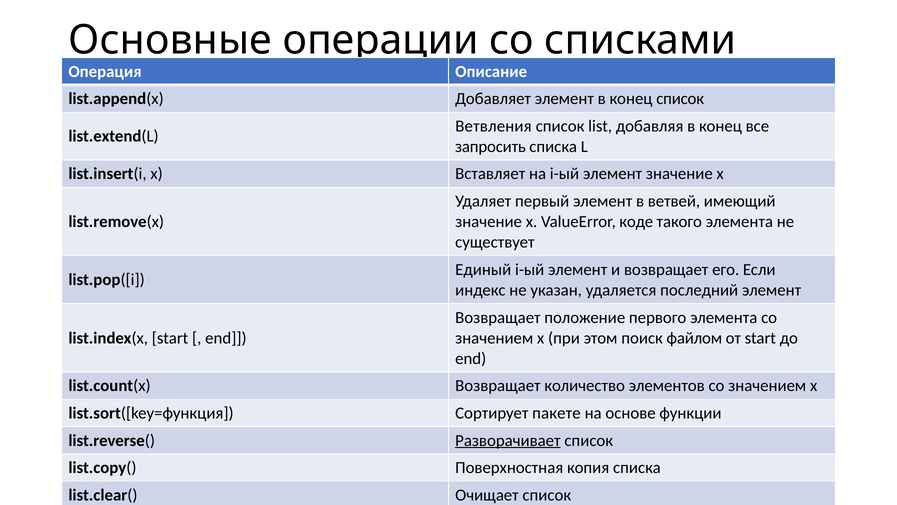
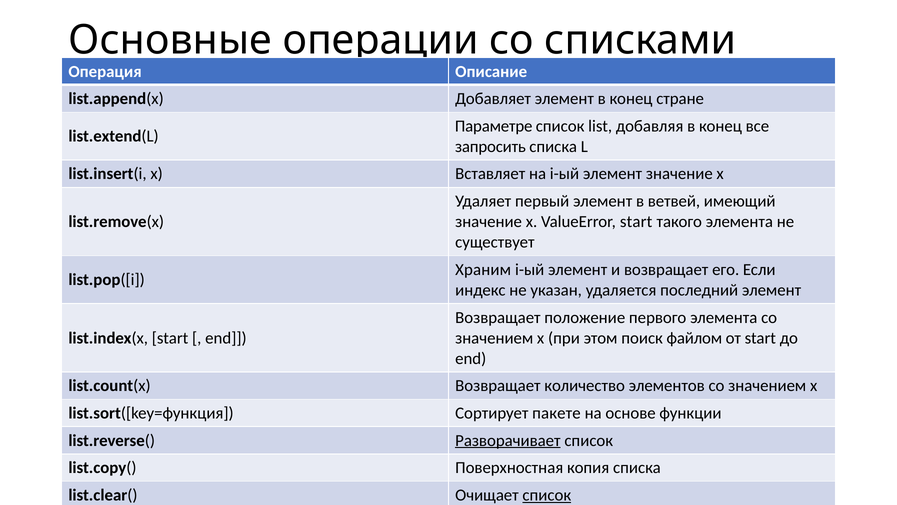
конец список: список -> стране
Ветвления: Ветвления -> Параметре
ValueError коде: коде -> start
Единый: Единый -> Храним
список at (547, 495) underline: none -> present
